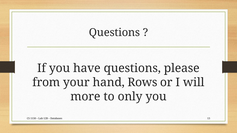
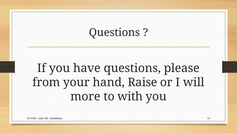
Rows: Rows -> Raise
only: only -> with
